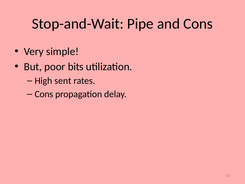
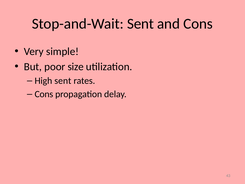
Stop-and-Wait Pipe: Pipe -> Sent
bits: bits -> size
